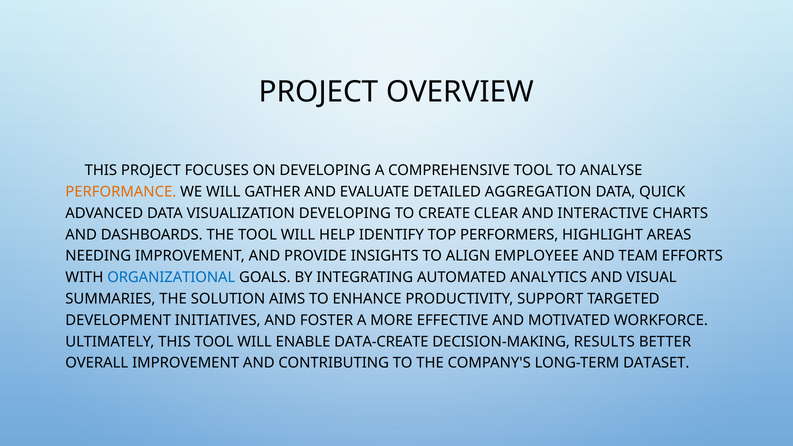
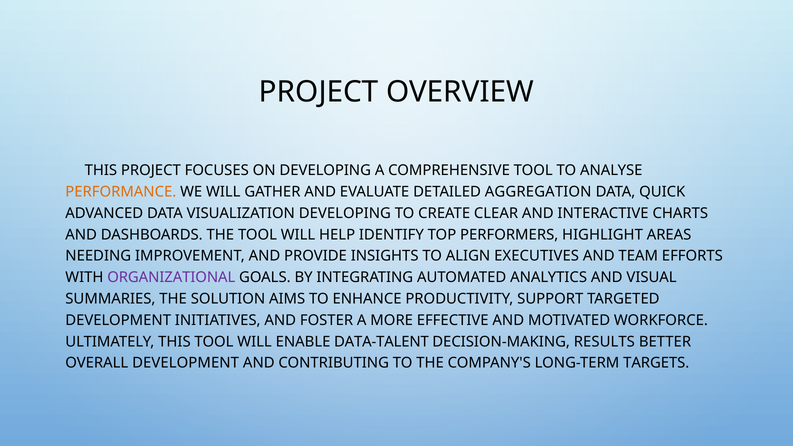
EMPLOYEEE: EMPLOYEEE -> EXECUTIVES
ORGANIZATIONAL colour: blue -> purple
DATA-CREATE: DATA-CREATE -> DATA-TALENT
OVERALL IMPROVEMENT: IMPROVEMENT -> DEVELOPMENT
DATASET: DATASET -> TARGETS
